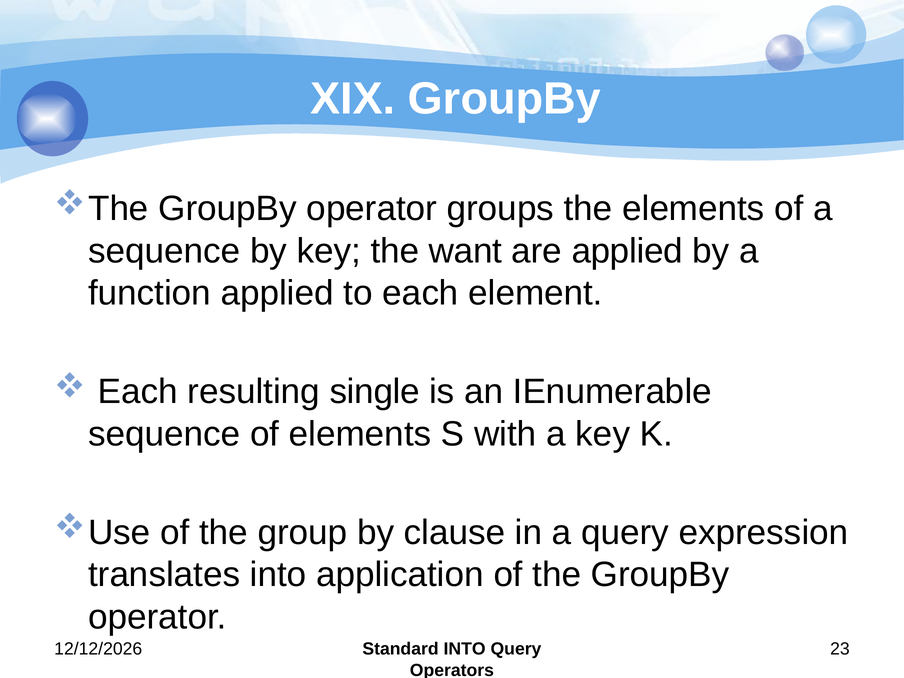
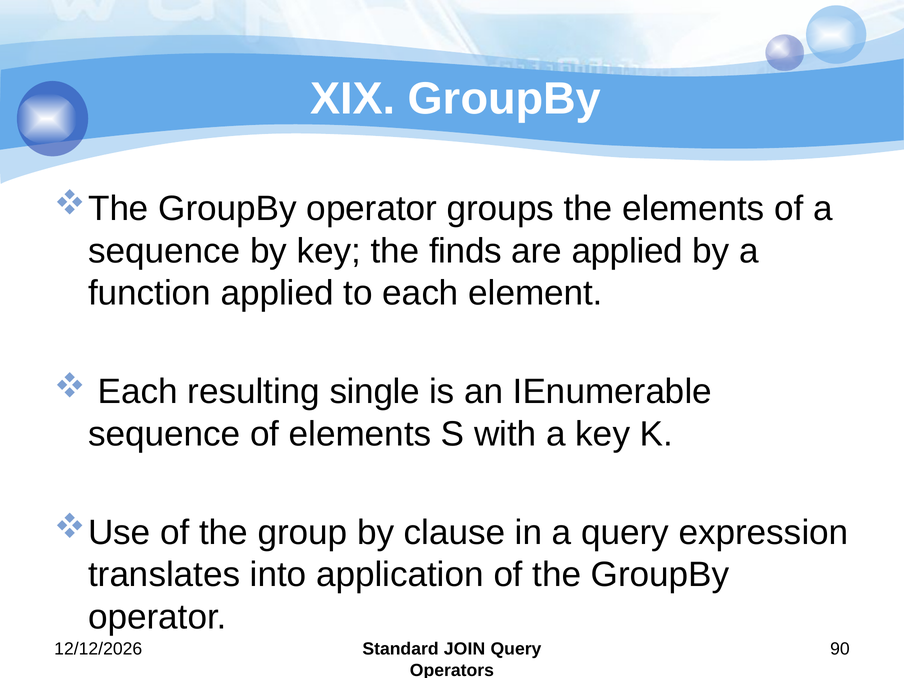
want: want -> finds
Standard INTO: INTO -> JOIN
23: 23 -> 90
